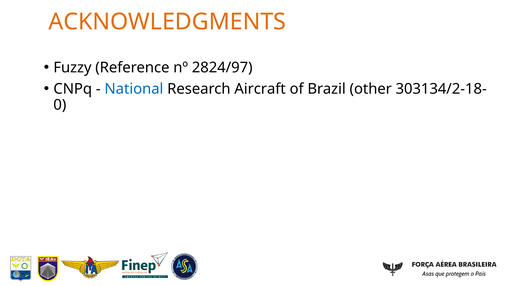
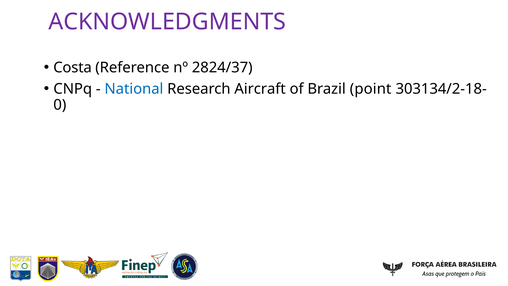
ACKNOWLEDGMENTS colour: orange -> purple
Fuzzy: Fuzzy -> Costa
2824/97: 2824/97 -> 2824/37
other: other -> point
